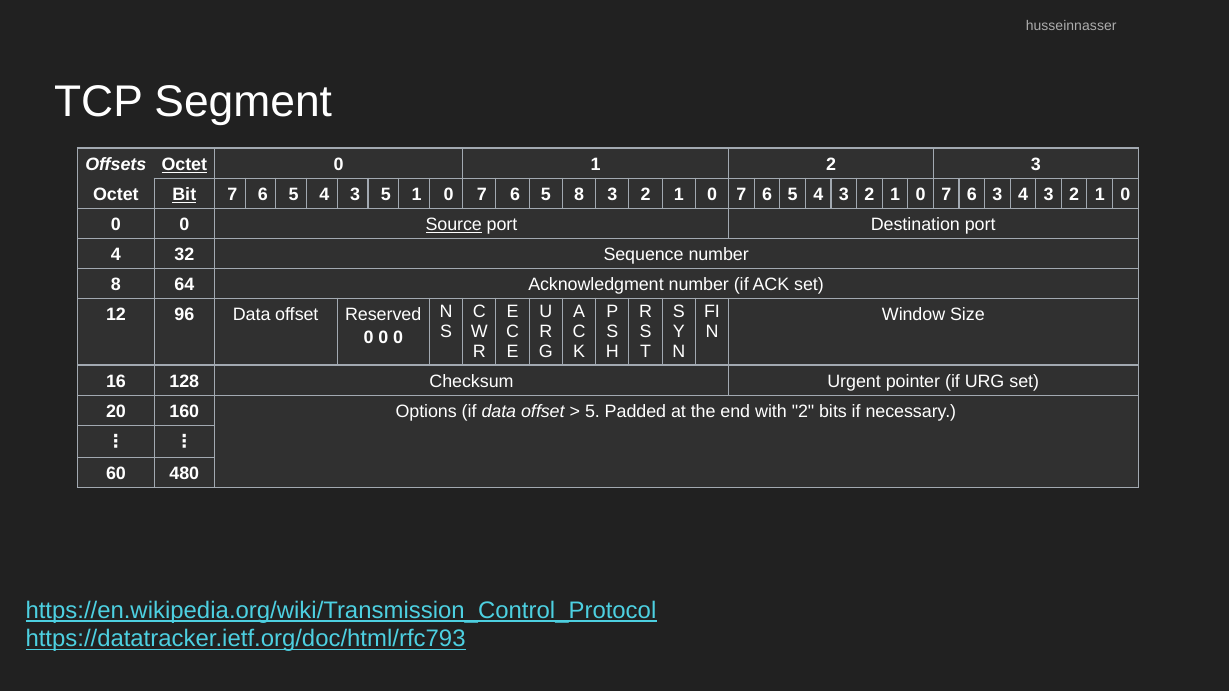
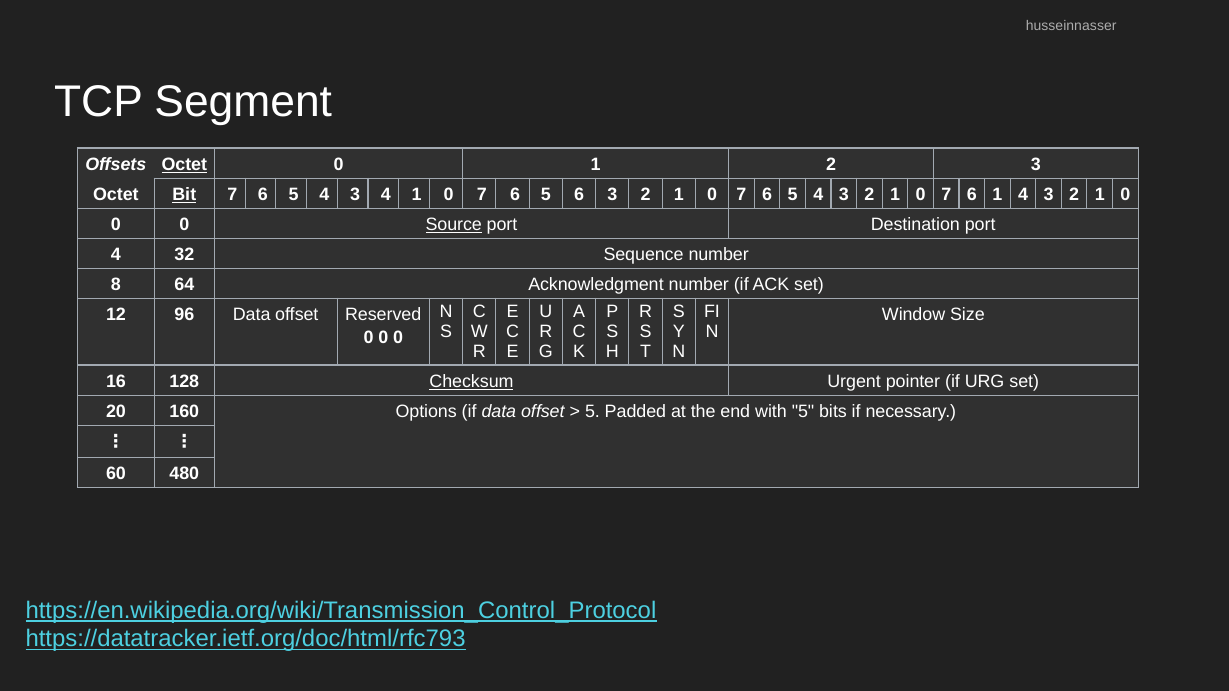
3 5: 5 -> 4
5 8: 8 -> 6
6 3: 3 -> 1
Checksum underline: none -> present
with 2: 2 -> 5
